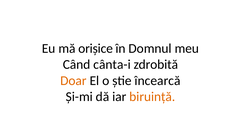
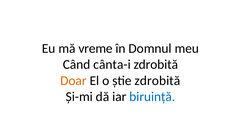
orișice: orișice -> vreme
știe încearcă: încearcă -> zdrobită
biruință colour: orange -> blue
